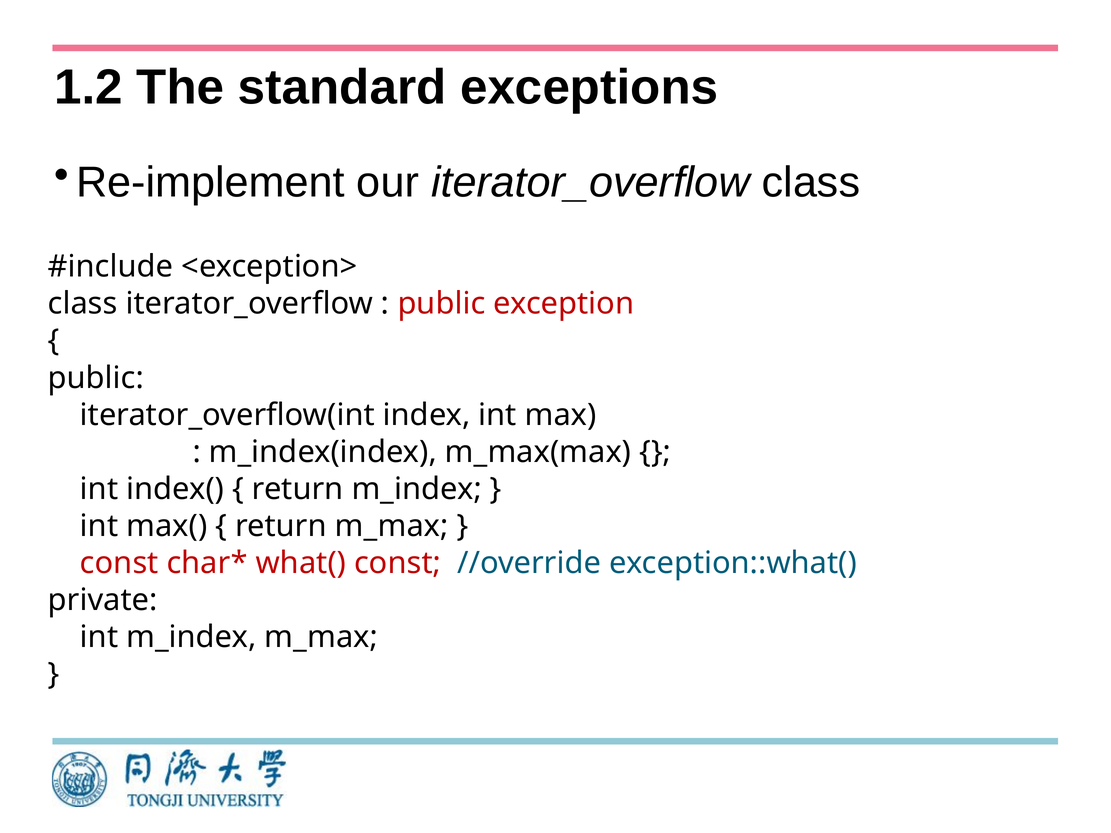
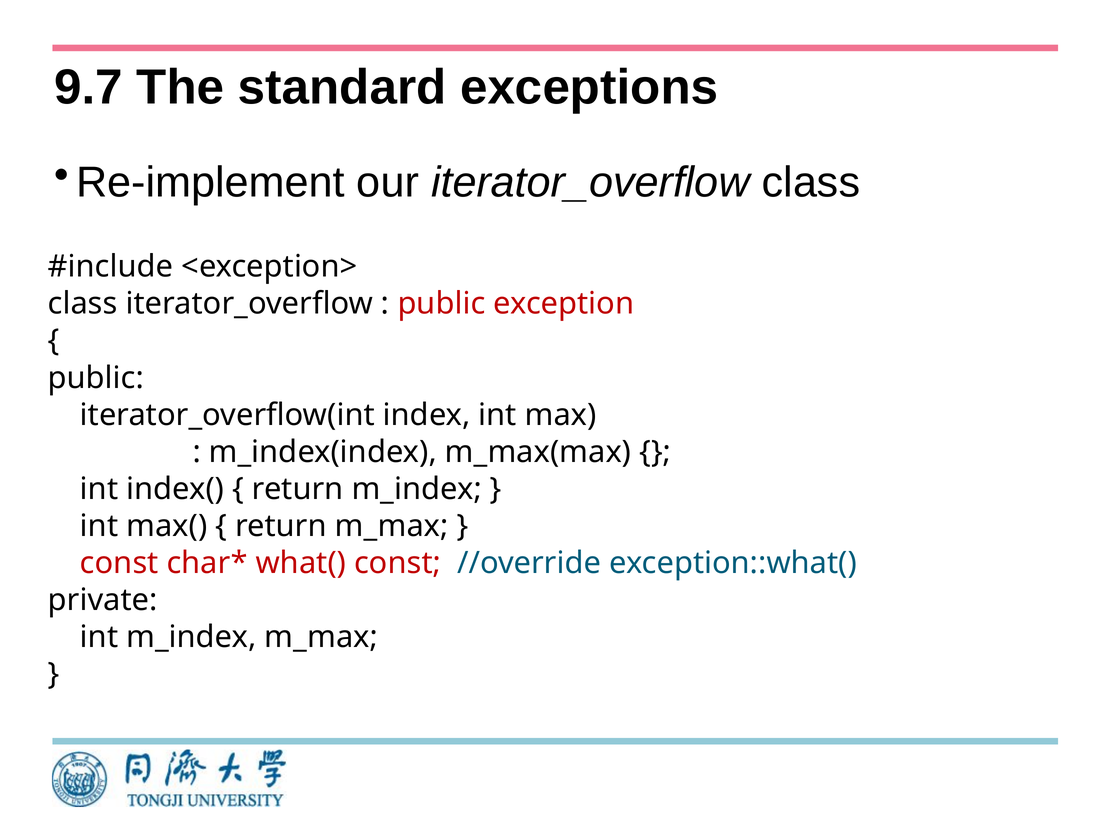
1.2: 1.2 -> 9.7
